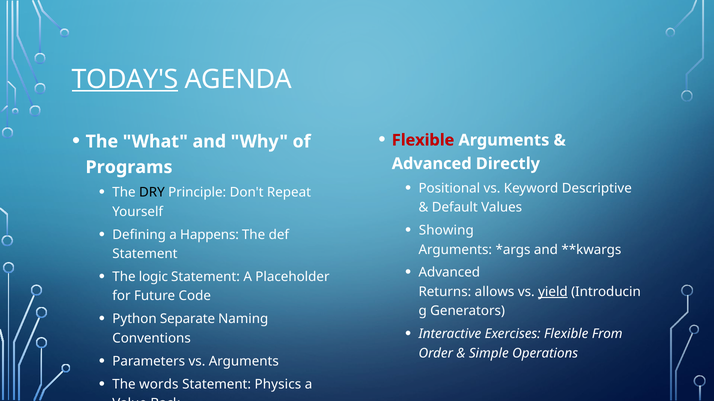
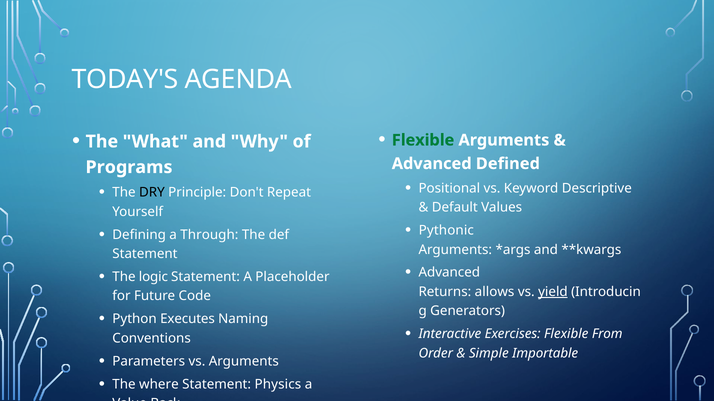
TODAY'S underline: present -> none
Flexible at (423, 140) colour: red -> green
Directly: Directly -> Defined
Showing: Showing -> Pythonic
Happens: Happens -> Through
Separate: Separate -> Executes
Operations: Operations -> Importable
words: words -> where
